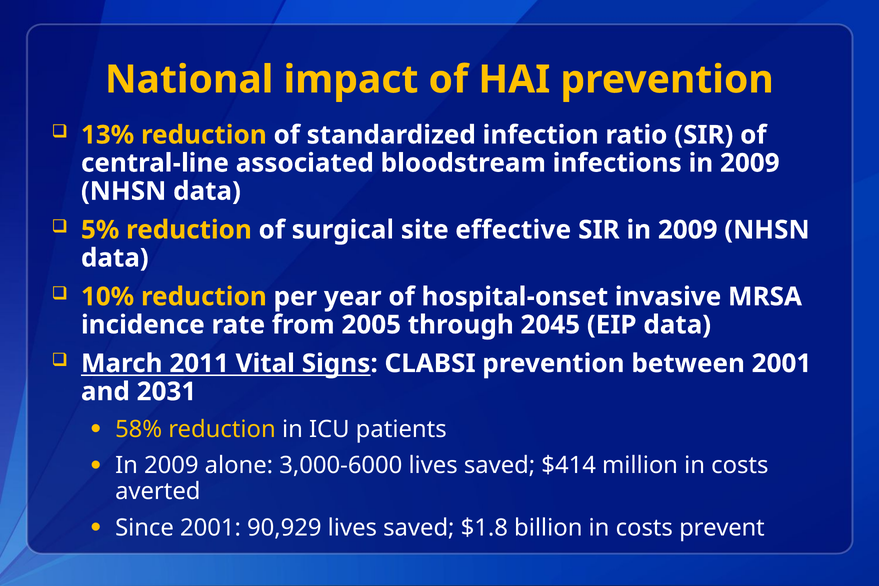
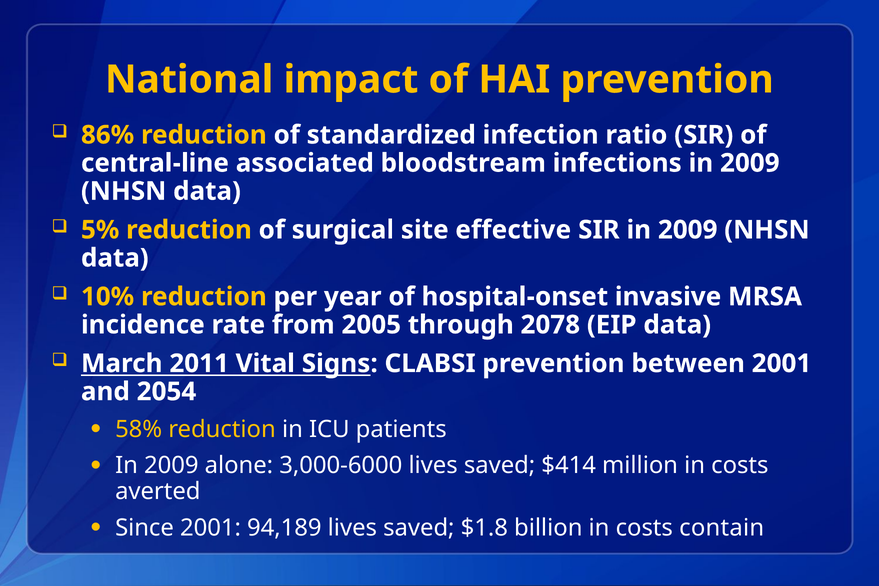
13%: 13% -> 86%
2045: 2045 -> 2078
2031: 2031 -> 2054
90,929: 90,929 -> 94,189
prevent: prevent -> contain
